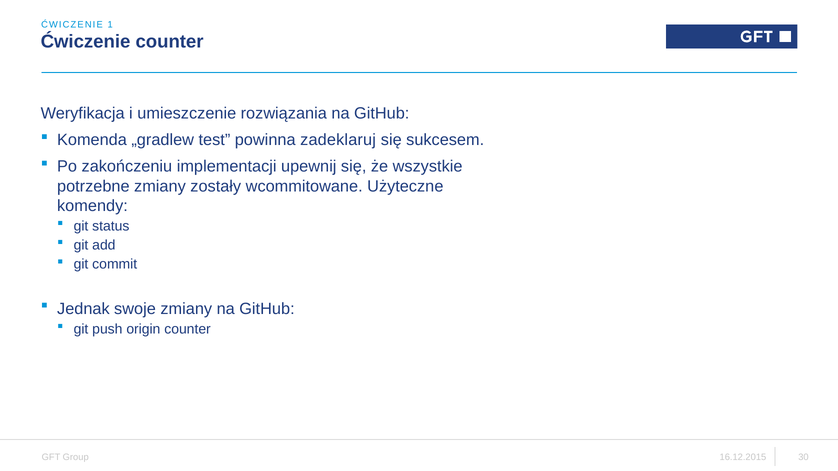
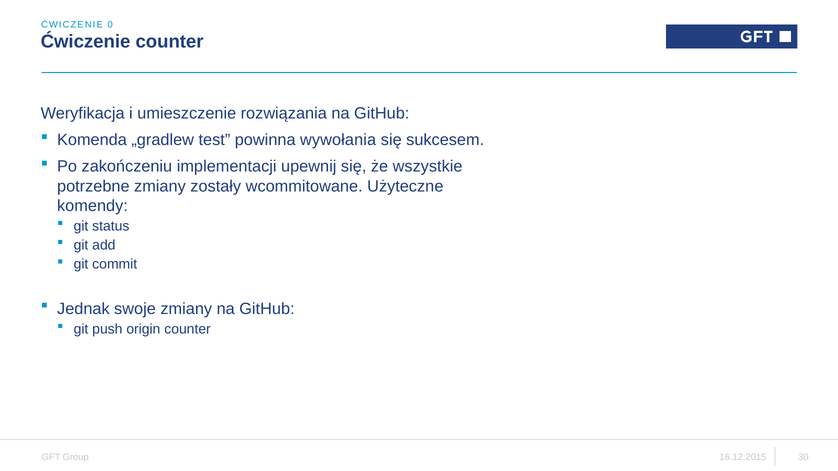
1: 1 -> 0
zadeklaruj: zadeklaruj -> wywołania
